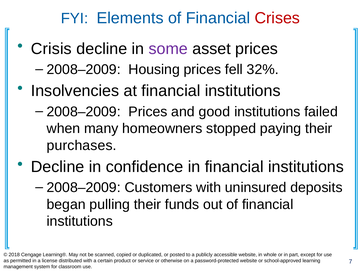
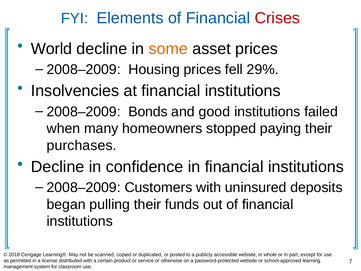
Crisis: Crisis -> World
some colour: purple -> orange
32%: 32% -> 29%
Prices at (148, 112): Prices -> Bonds
